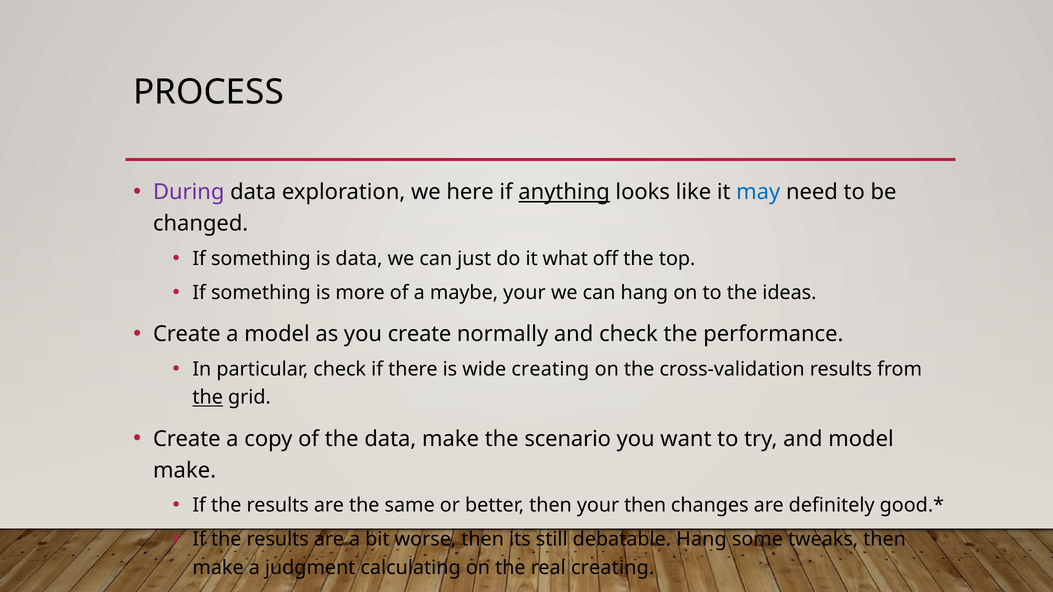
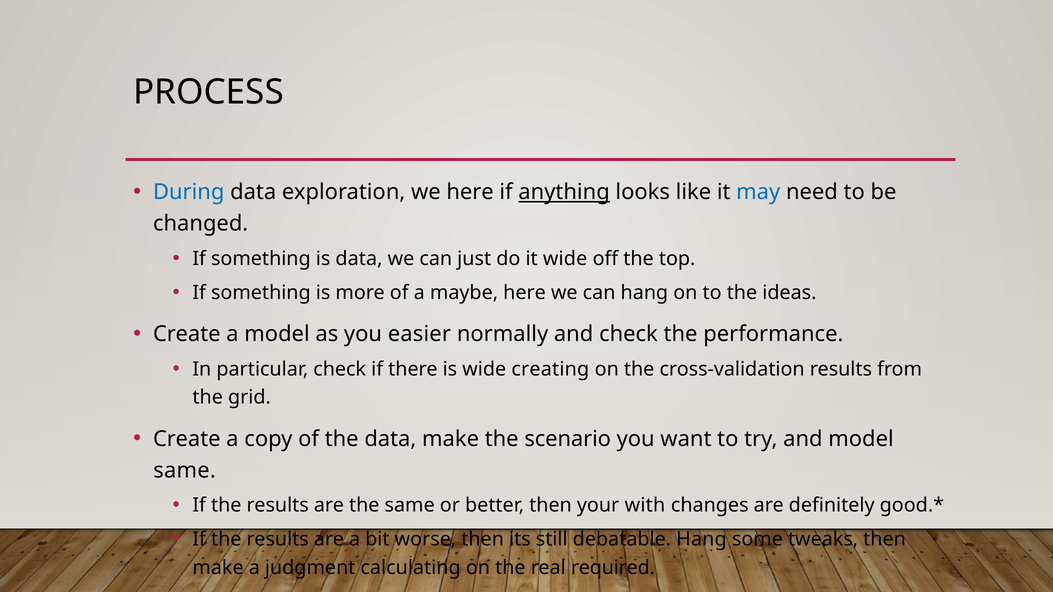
During colour: purple -> blue
it what: what -> wide
maybe your: your -> here
you create: create -> easier
the at (208, 398) underline: present -> none
make at (185, 471): make -> same
your then: then -> with
real creating: creating -> required
